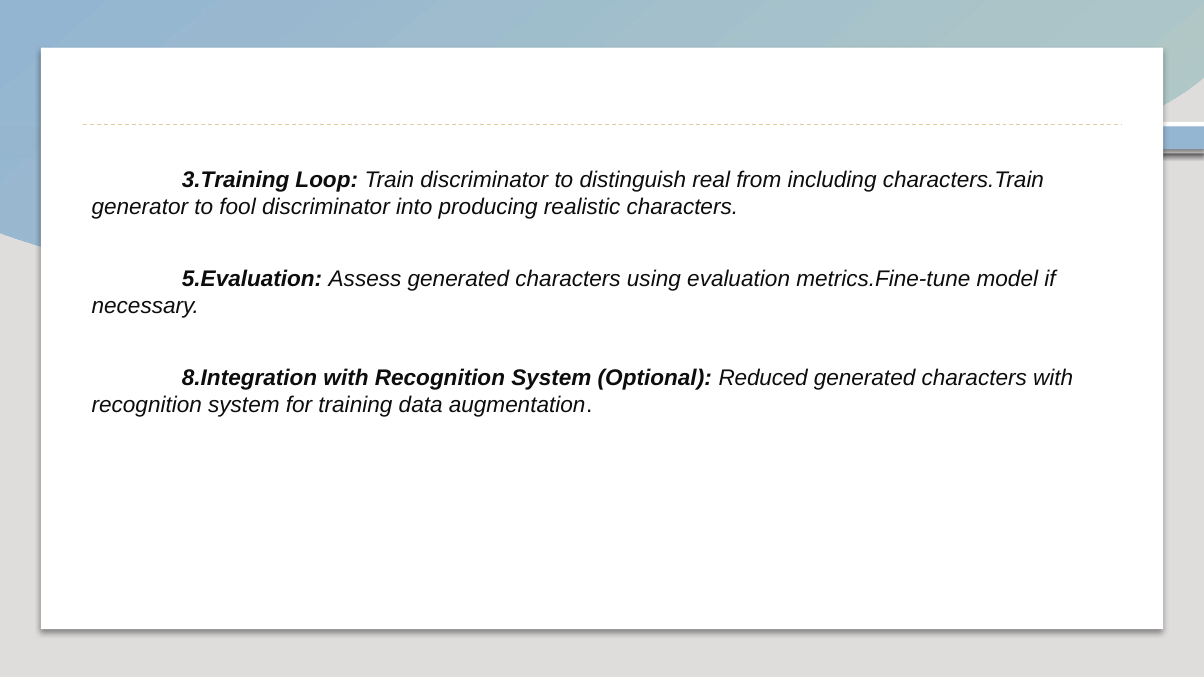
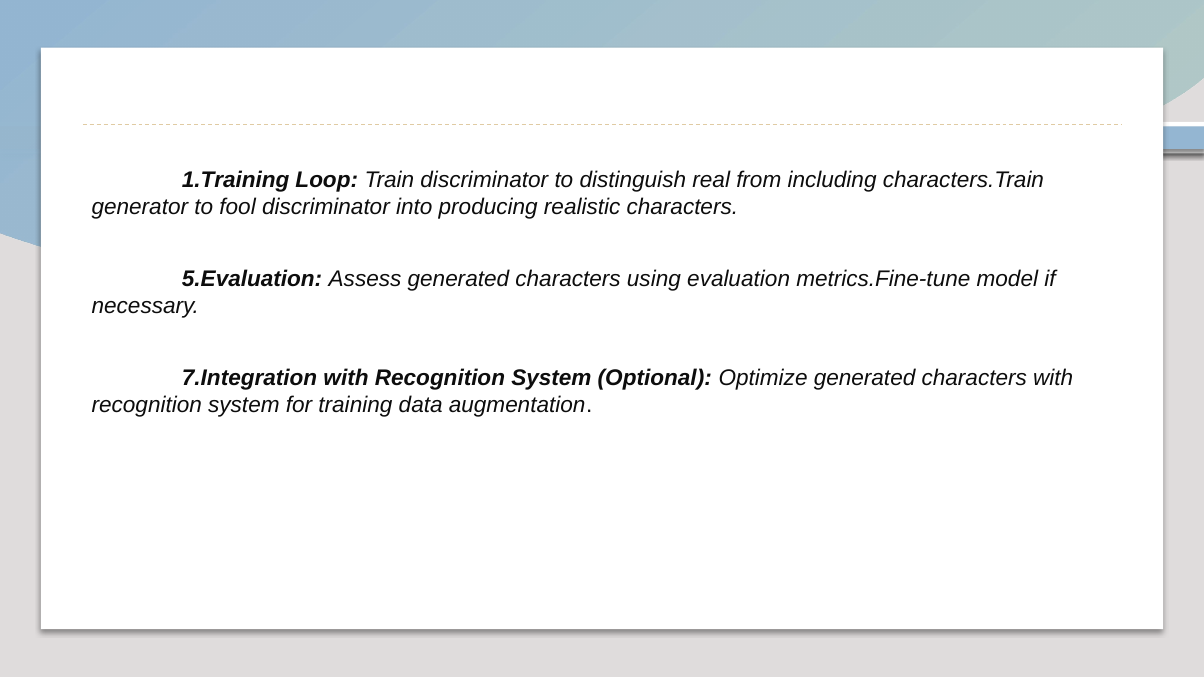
3.Training: 3.Training -> 1.Training
8.Integration: 8.Integration -> 7.Integration
Reduced: Reduced -> Optimize
